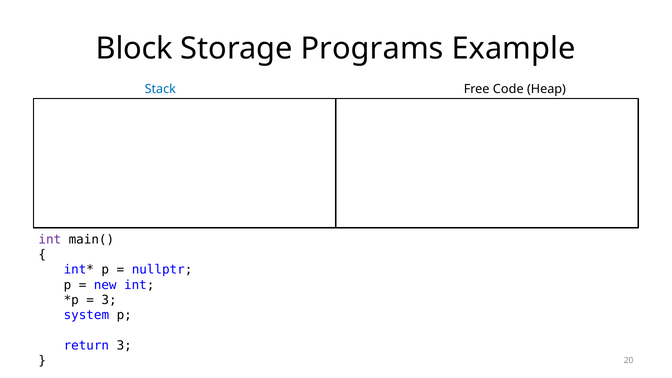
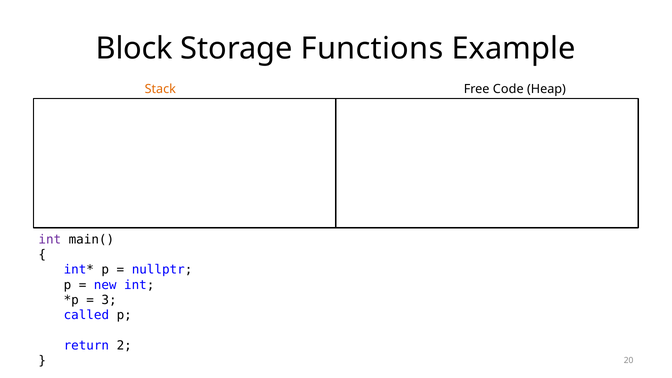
Programs: Programs -> Functions
Stack colour: blue -> orange
system: system -> called
return 3: 3 -> 2
